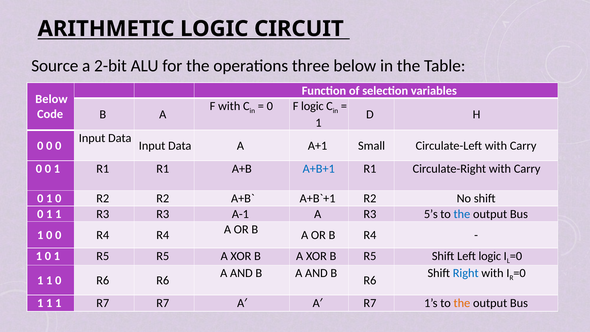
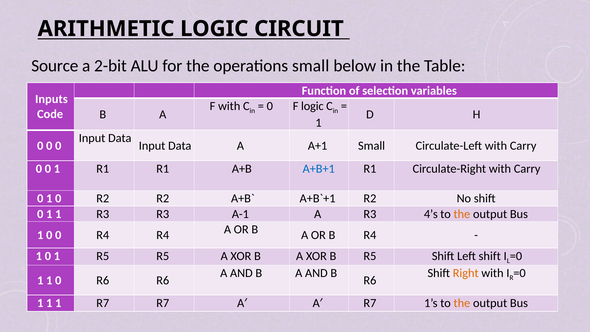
operations three: three -> small
Below at (51, 99): Below -> Inputs
5’s: 5’s -> 4’s
the at (462, 214) colour: blue -> orange
Left logic: logic -> shift
Right colour: blue -> orange
